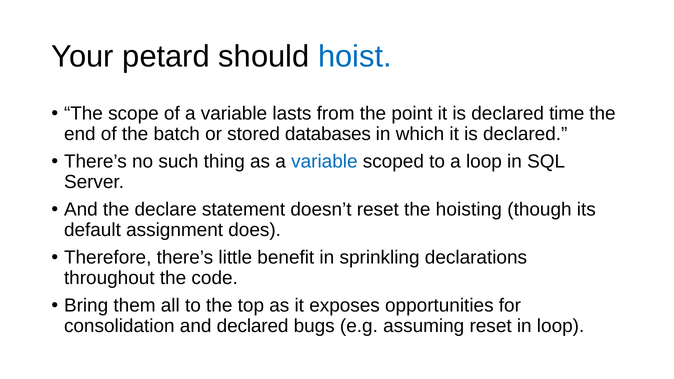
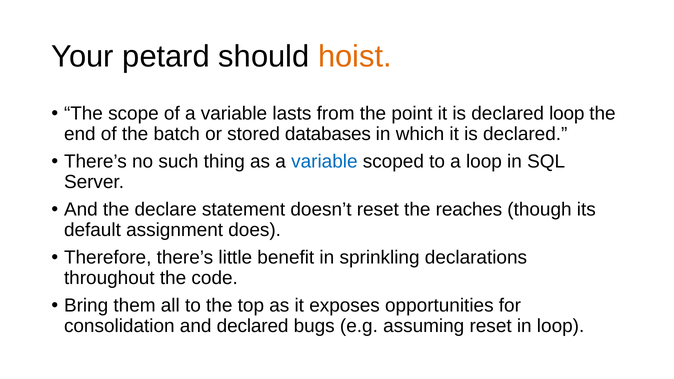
hoist colour: blue -> orange
declared time: time -> loop
hoisting: hoisting -> reaches
